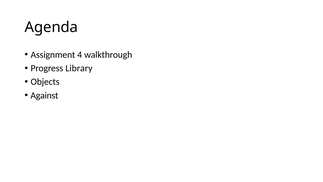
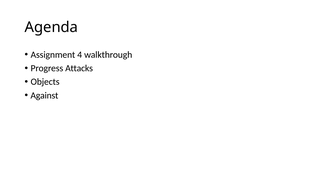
Library: Library -> Attacks
